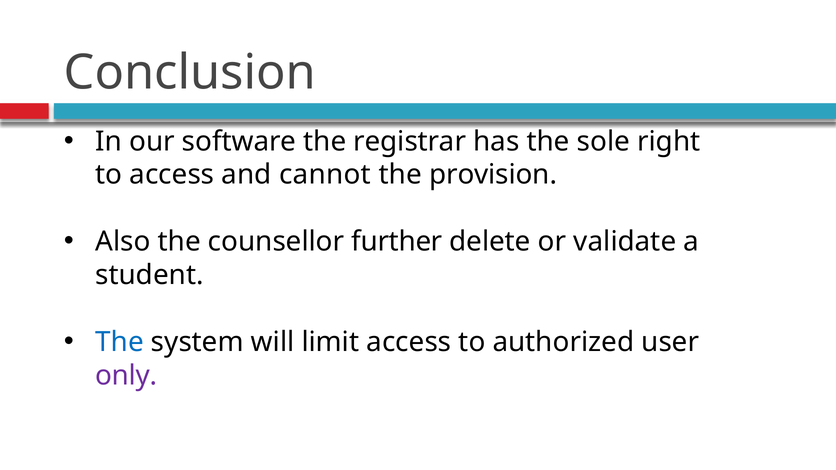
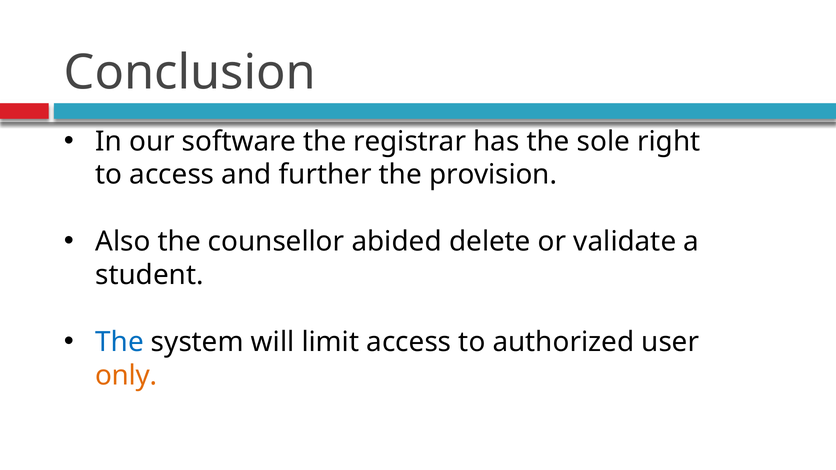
cannot: cannot -> further
further: further -> abided
only colour: purple -> orange
